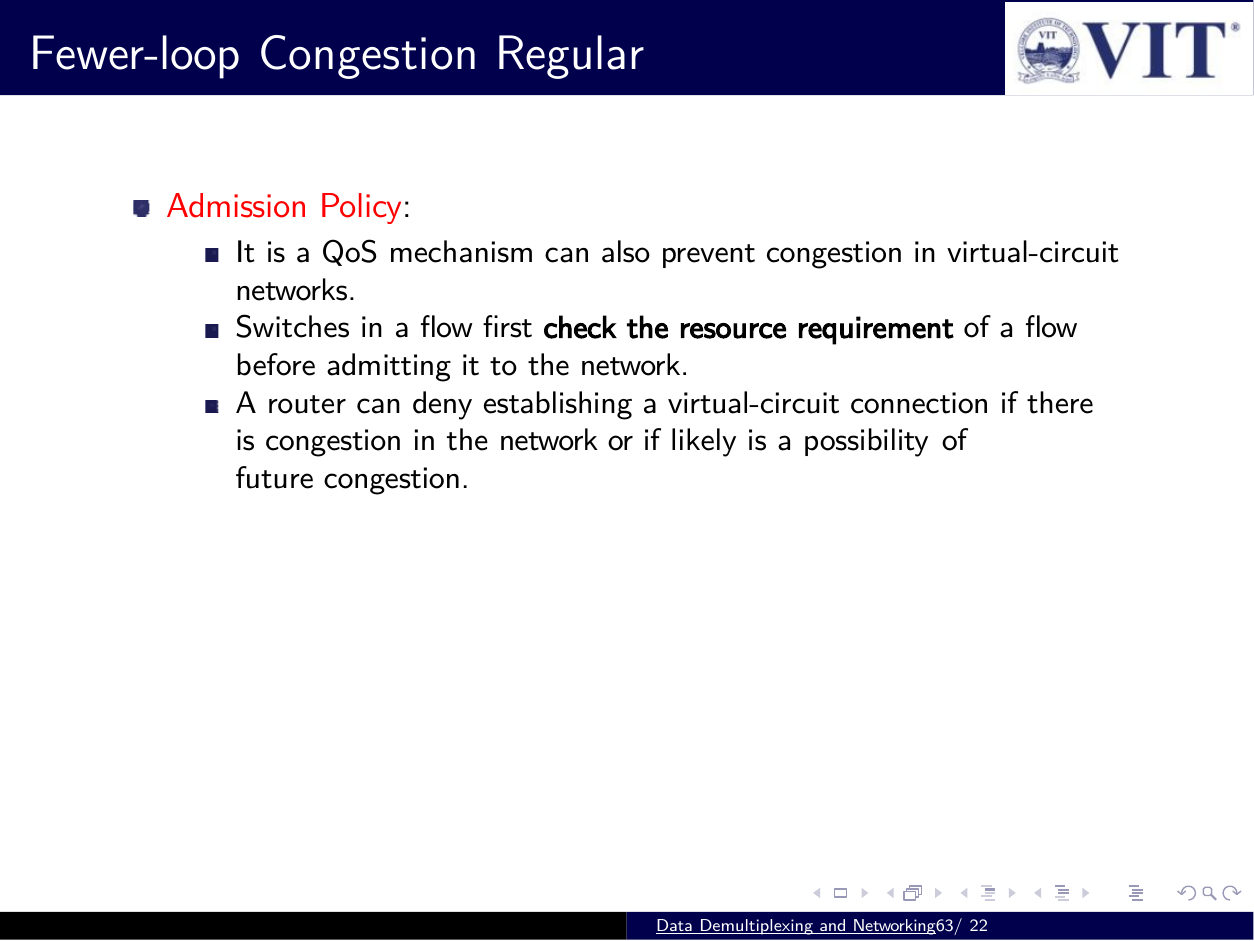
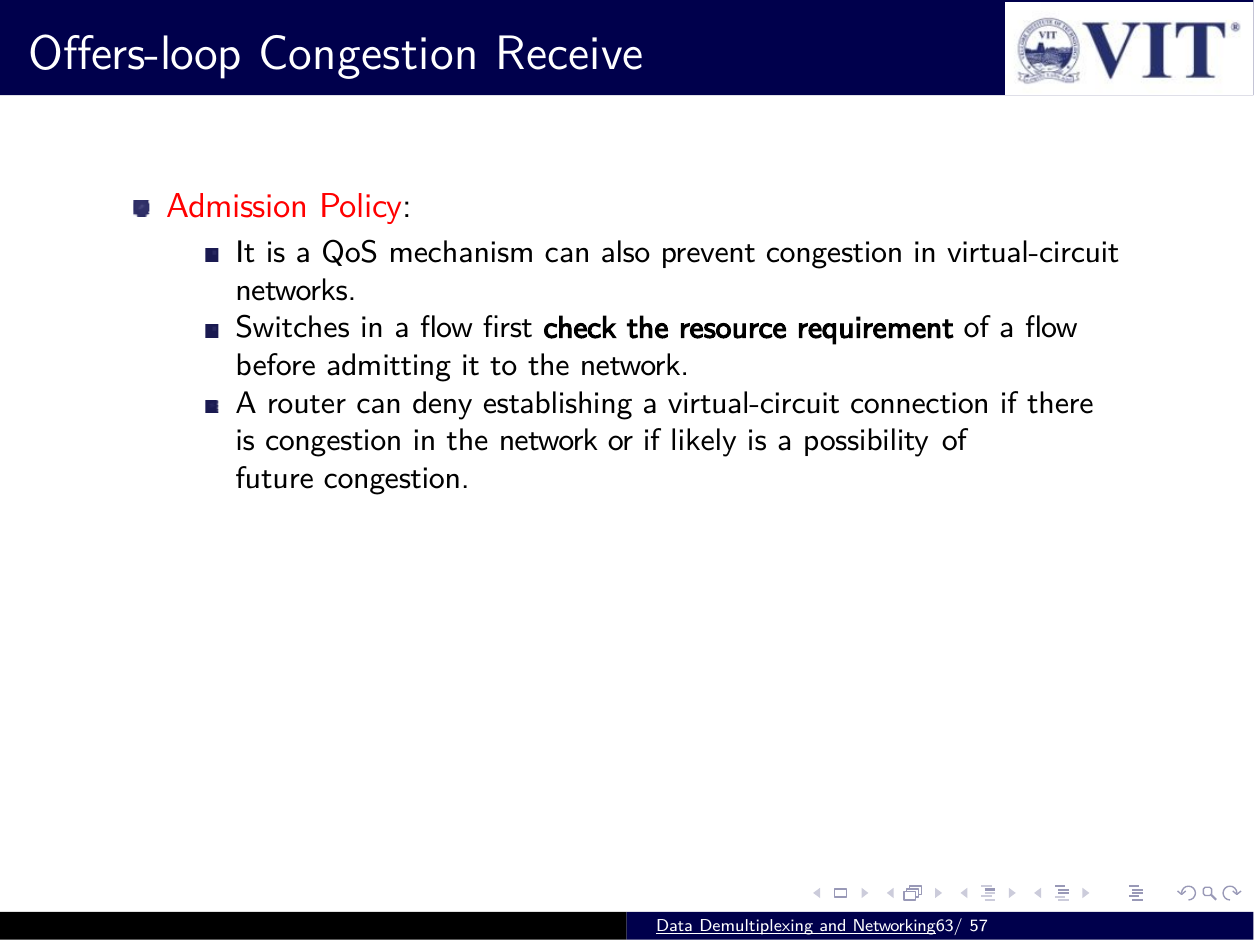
Fewer-loop: Fewer-loop -> Offers-loop
Regular: Regular -> Receive
22: 22 -> 57
